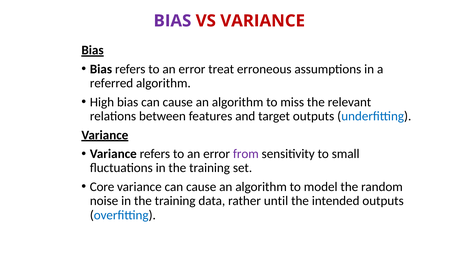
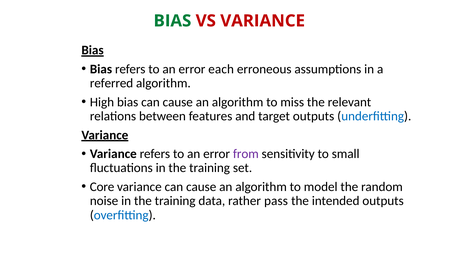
BIAS at (172, 21) colour: purple -> green
treat: treat -> each
until: until -> pass
